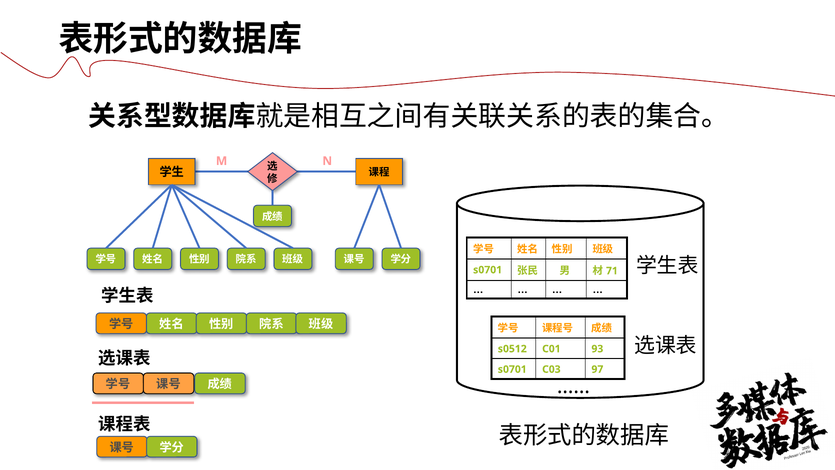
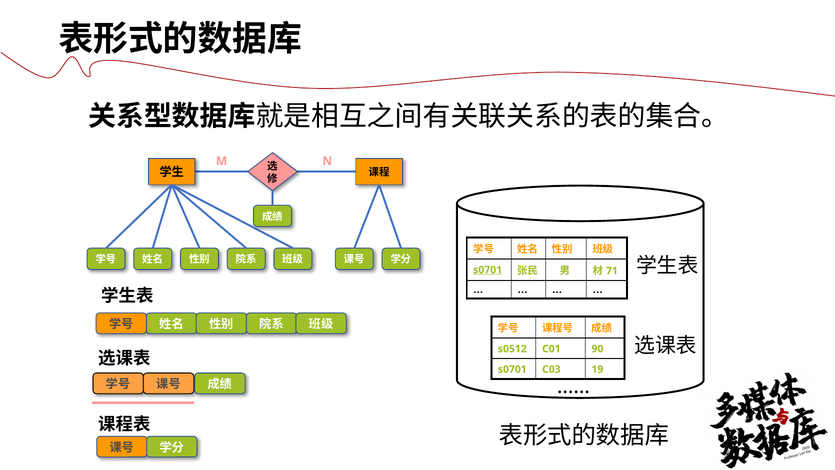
s0701 at (488, 270) underline: none -> present
93: 93 -> 90
97: 97 -> 19
